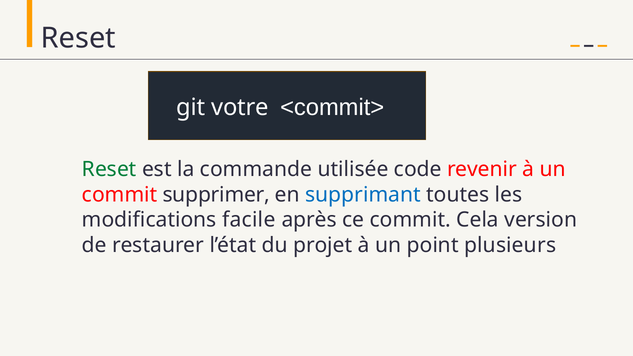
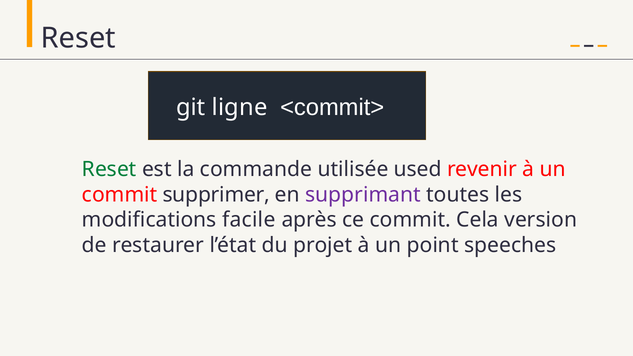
votre: votre -> ligne
code: code -> used
supprimant colour: blue -> purple
plusieurs: plusieurs -> speeches
